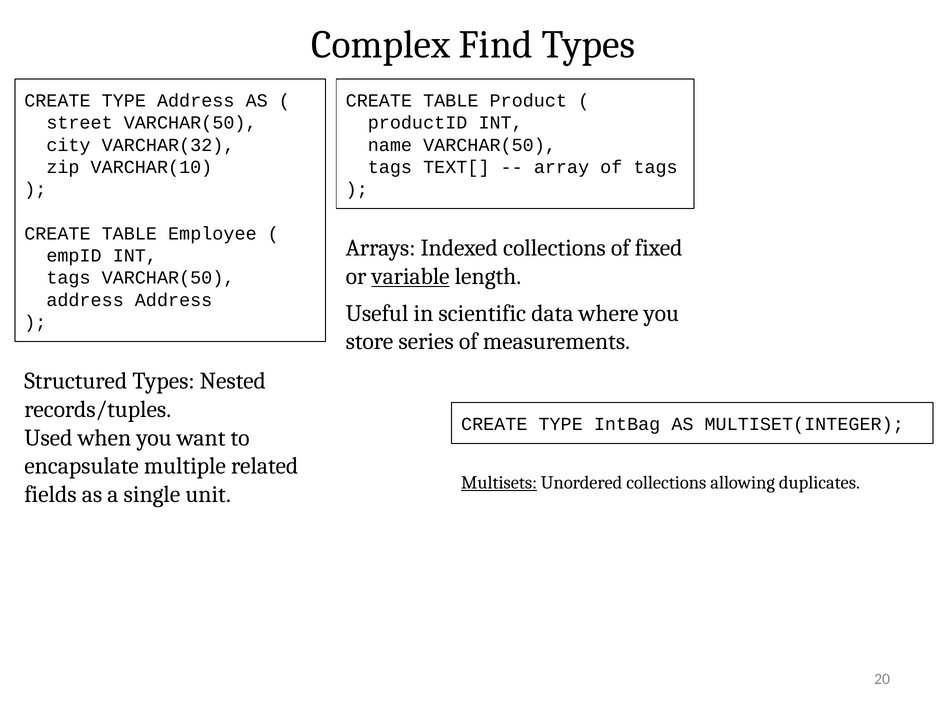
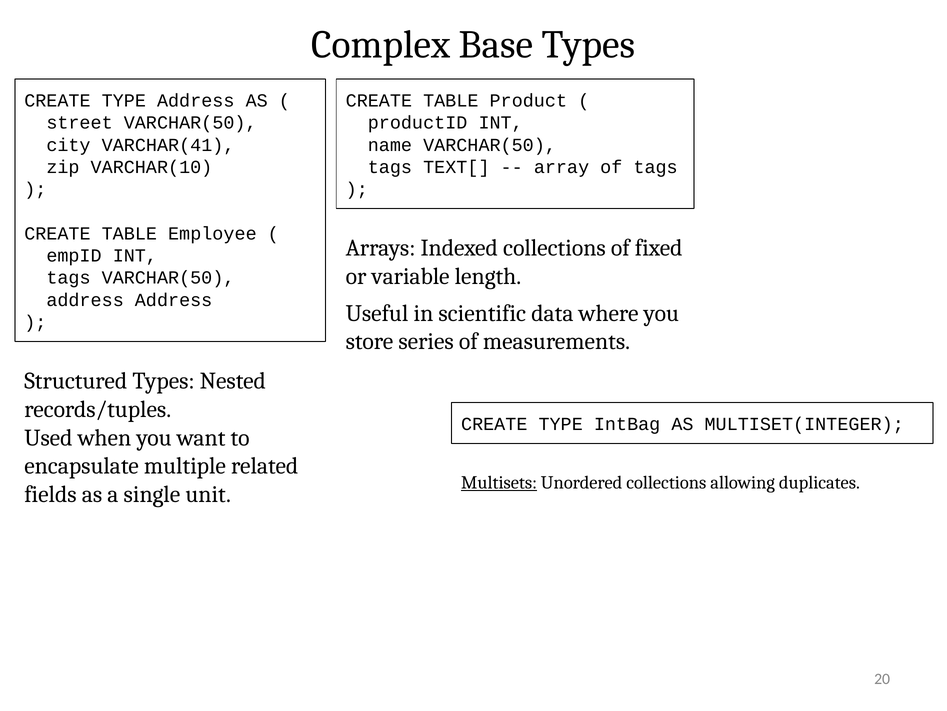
Find: Find -> Base
VARCHAR(32: VARCHAR(32 -> VARCHAR(41
variable underline: present -> none
